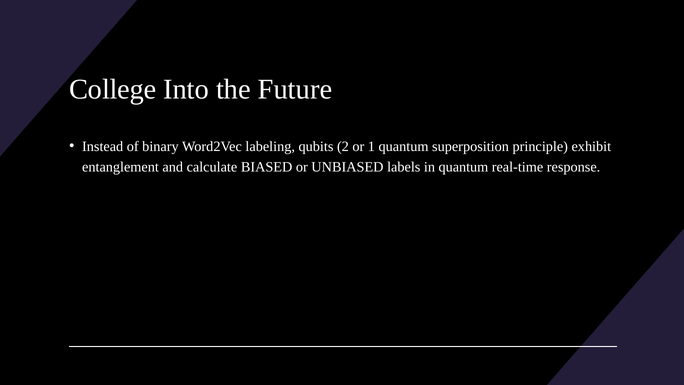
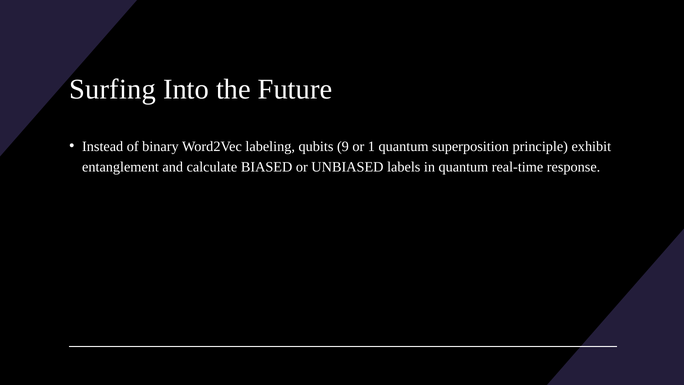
College: College -> Surfing
2: 2 -> 9
